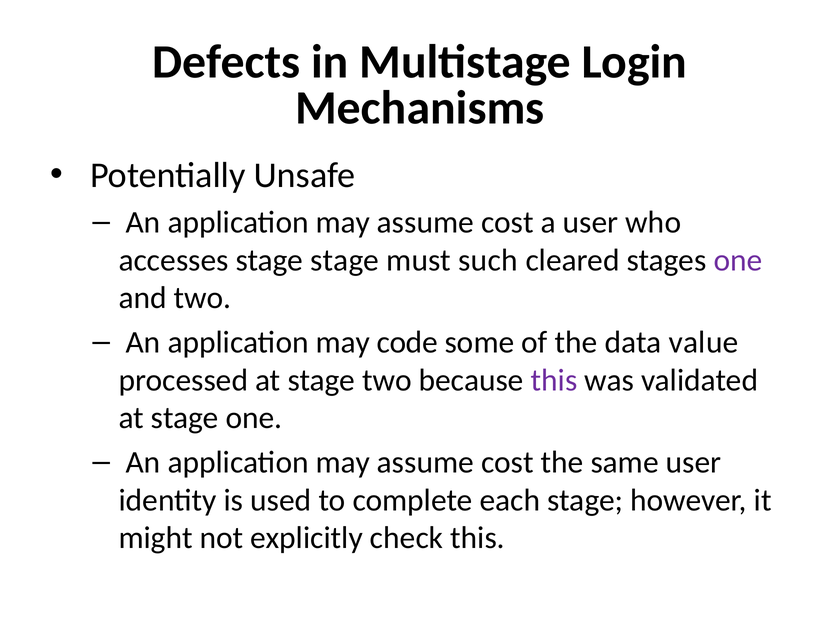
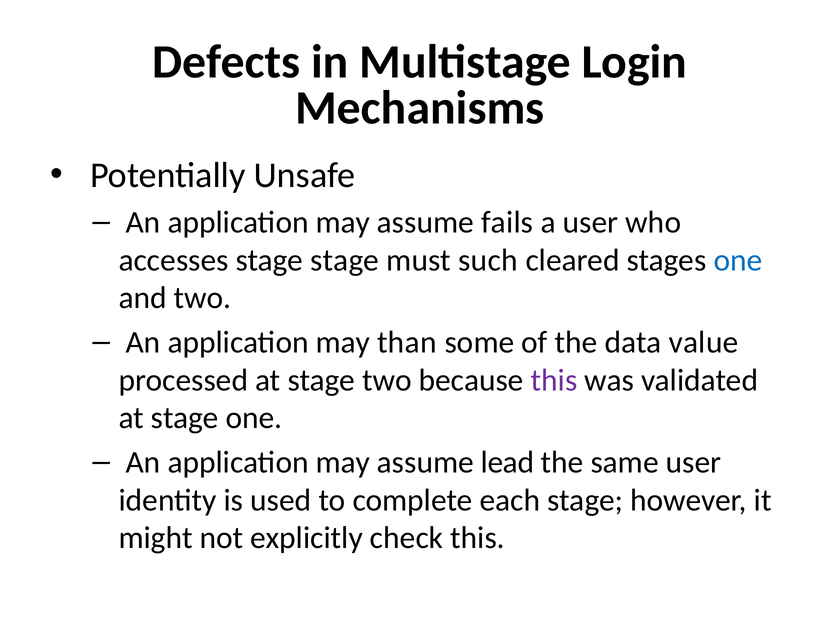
cost at (507, 222): cost -> fails
one at (738, 260) colour: purple -> blue
code: code -> than
cost at (507, 462): cost -> lead
